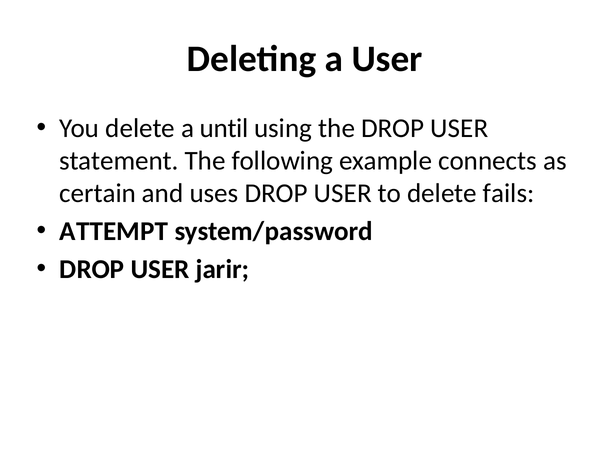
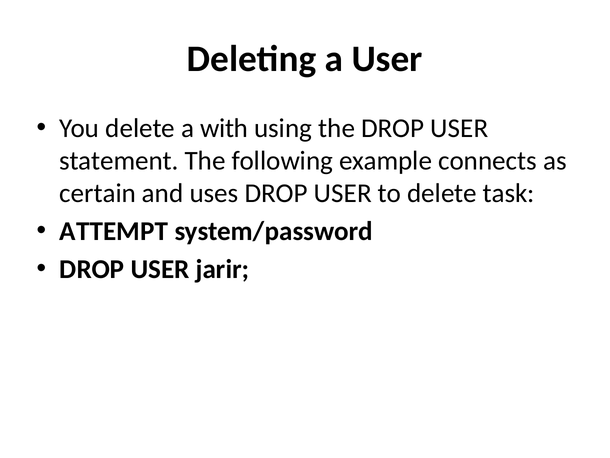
until: until -> with
fails: fails -> task
